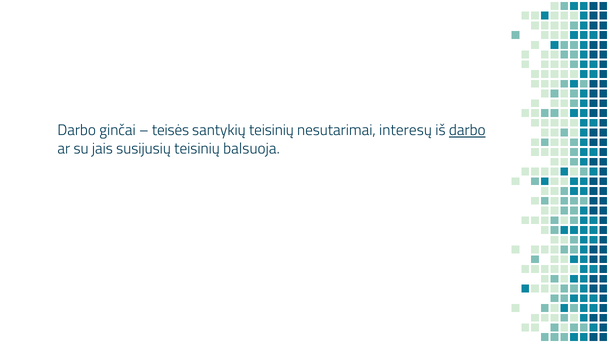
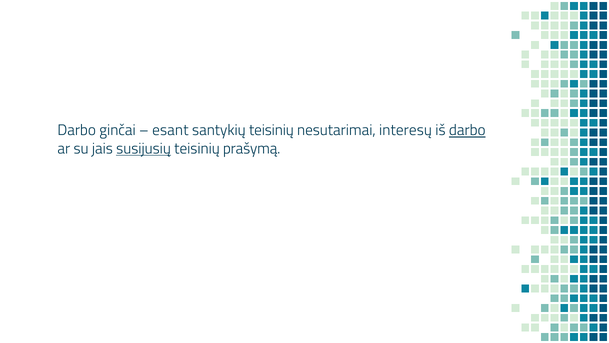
teisės: teisės -> esant
susijusių underline: none -> present
balsuoja: balsuoja -> prašymą
